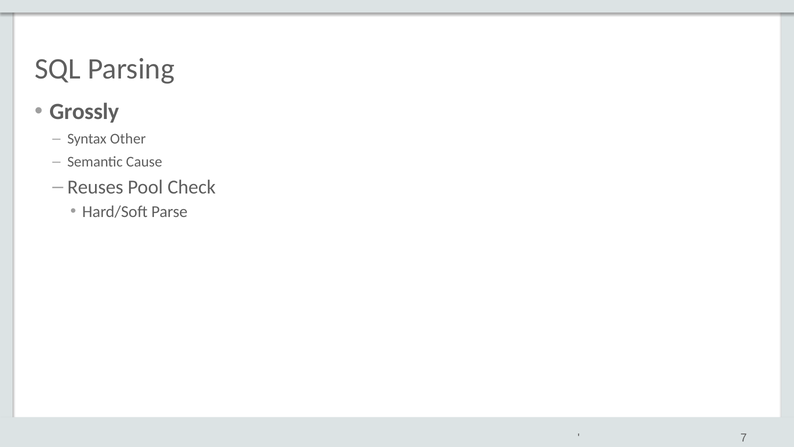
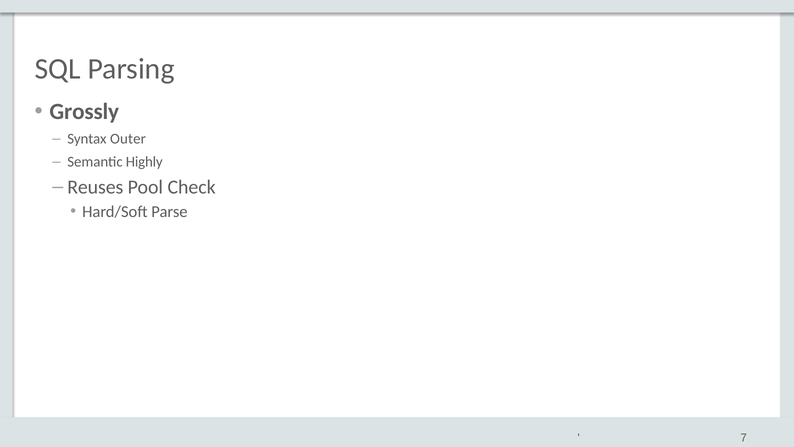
Other: Other -> Outer
Cause: Cause -> Highly
